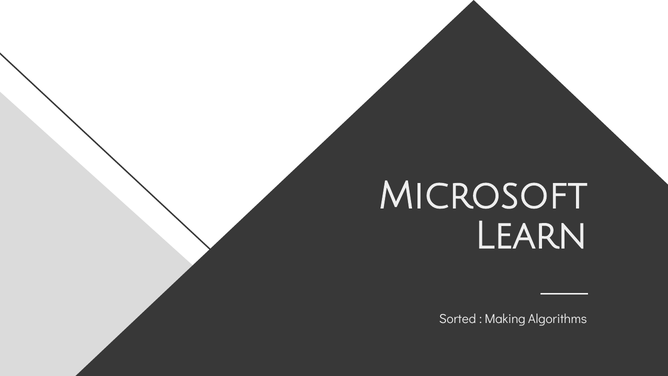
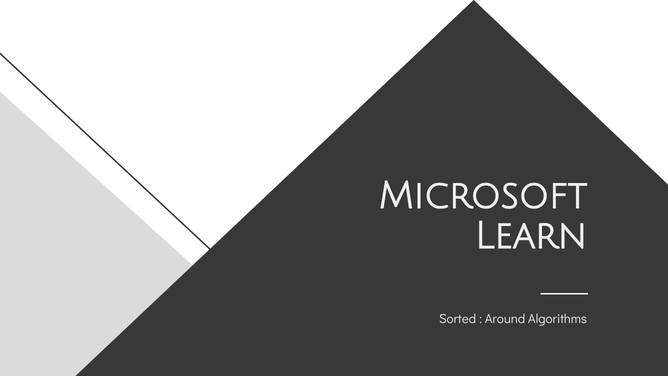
Making: Making -> Around
